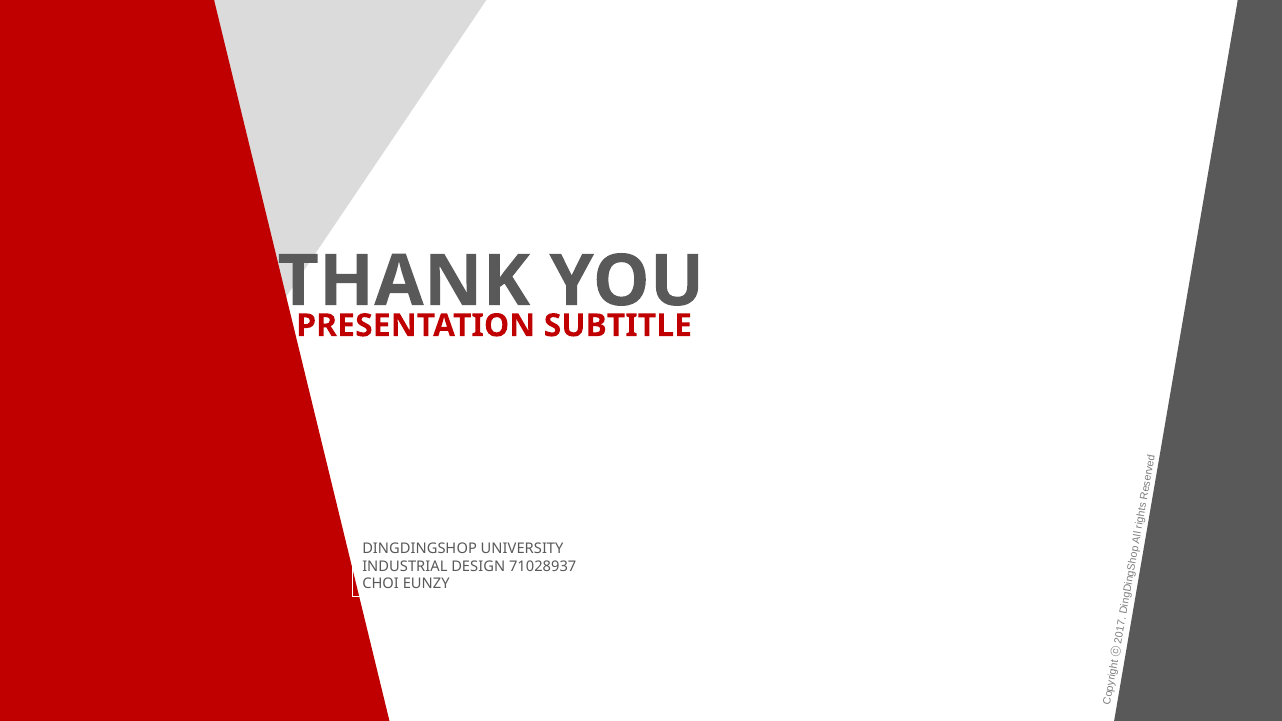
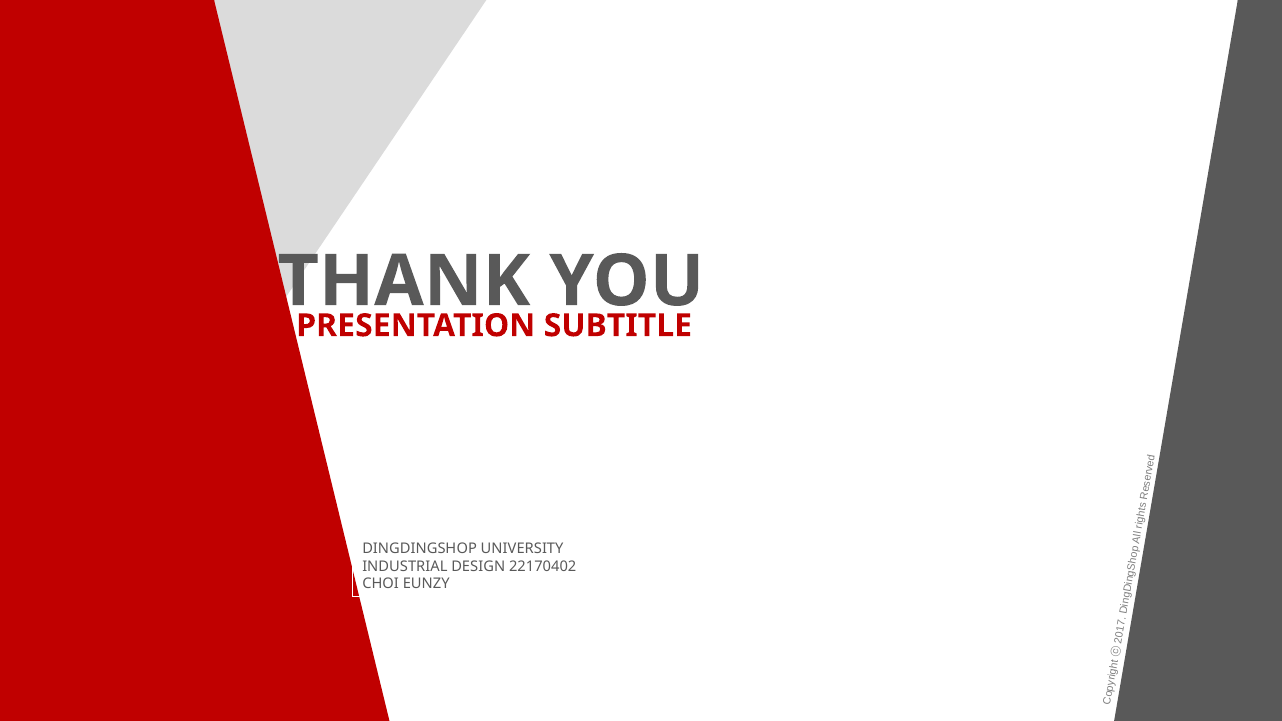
71028937: 71028937 -> 22170402
